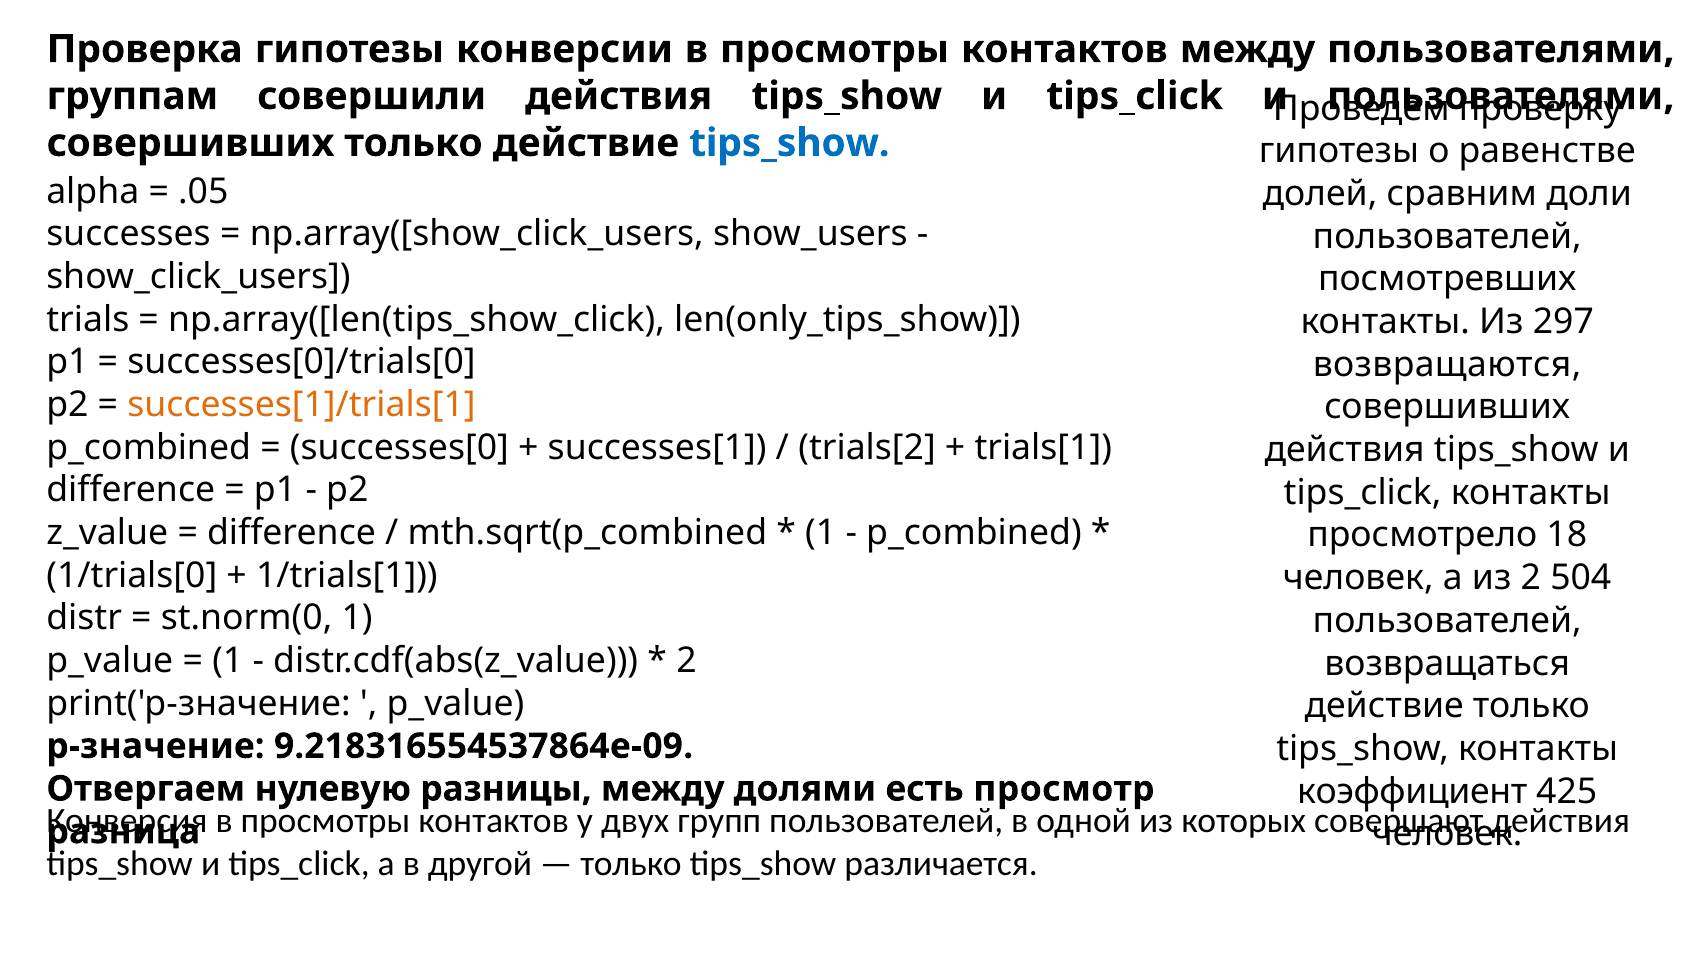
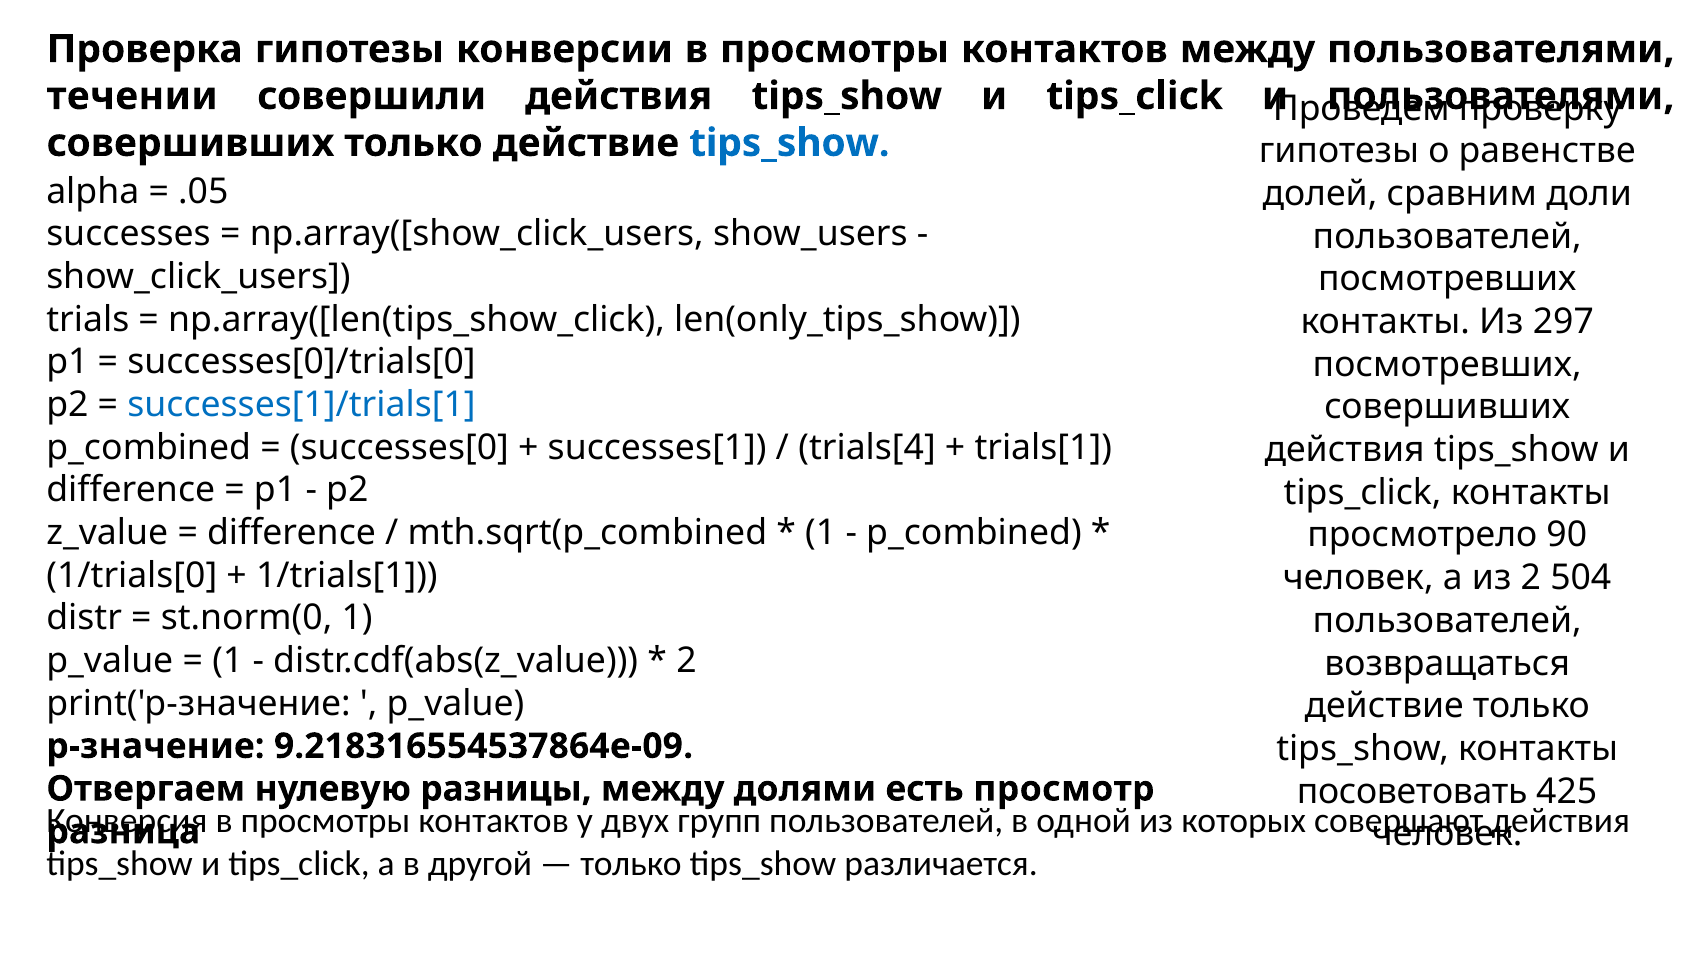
группам: группам -> течении
возвращаются at (1447, 364): возвращаются -> посмотревших
successes[1]/trials[1 colour: orange -> blue
trials[2: trials[2 -> trials[4
18: 18 -> 90
коэффициент: коэффициент -> посоветовать
